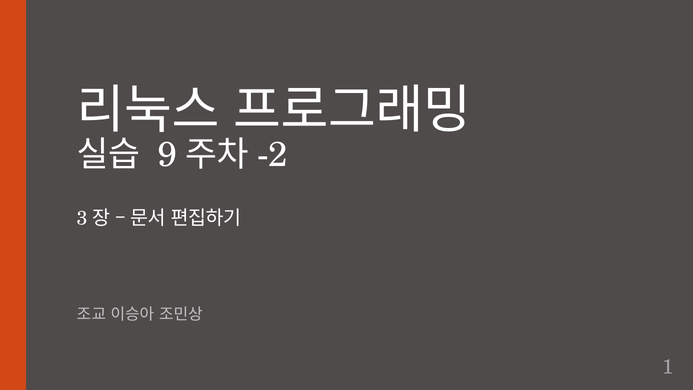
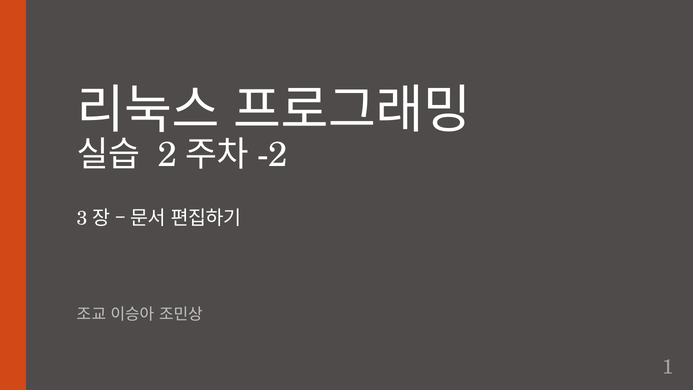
9: 9 -> 2
